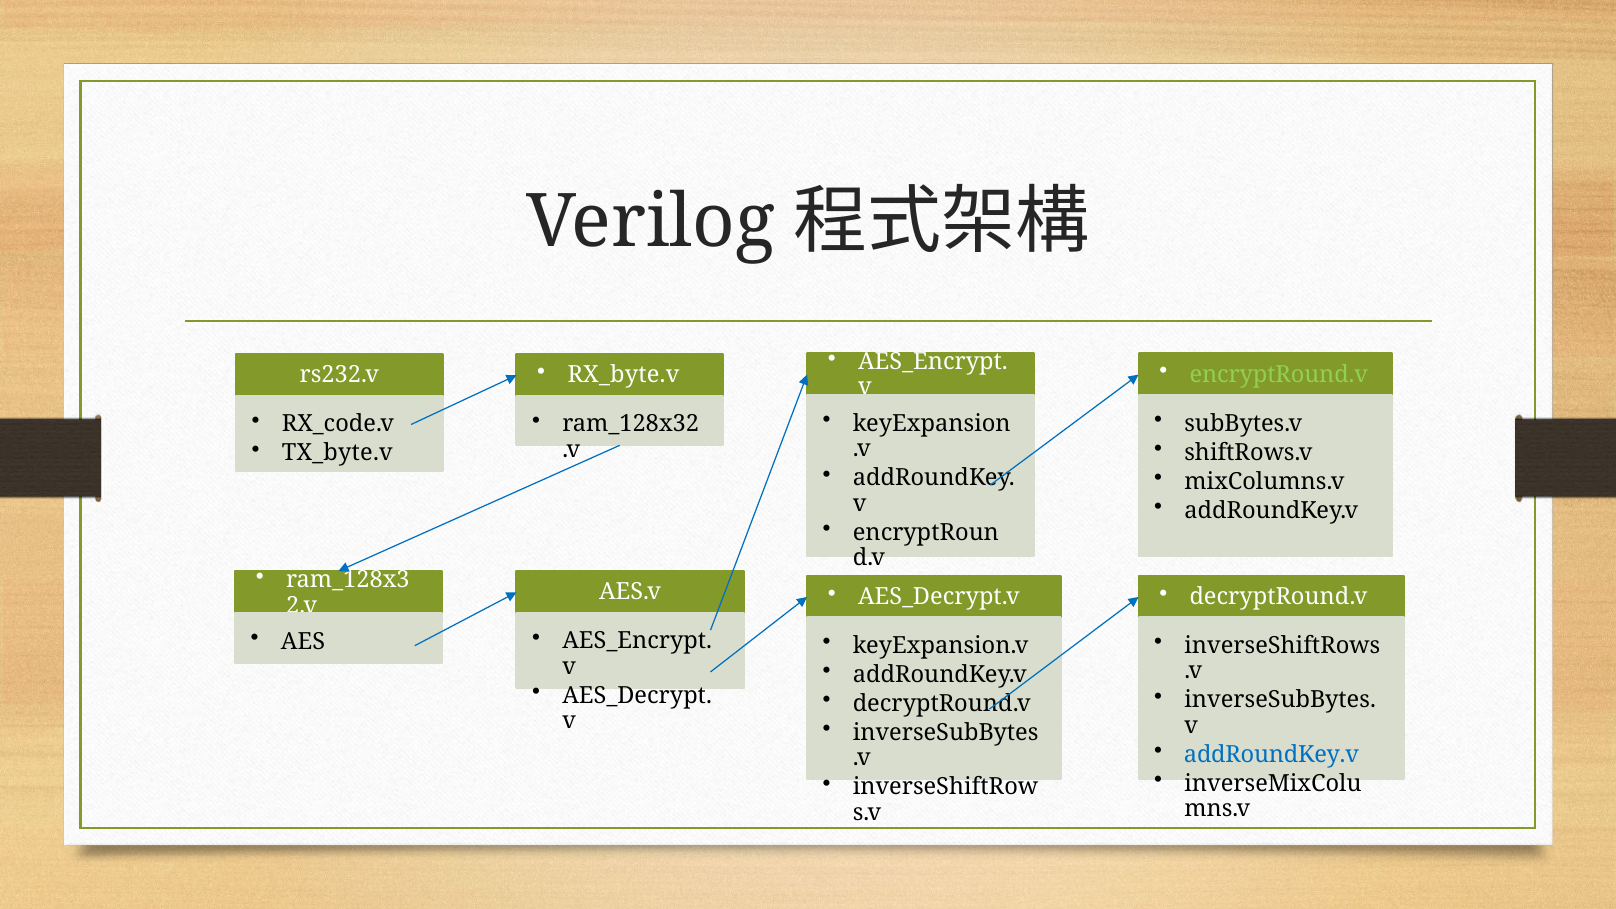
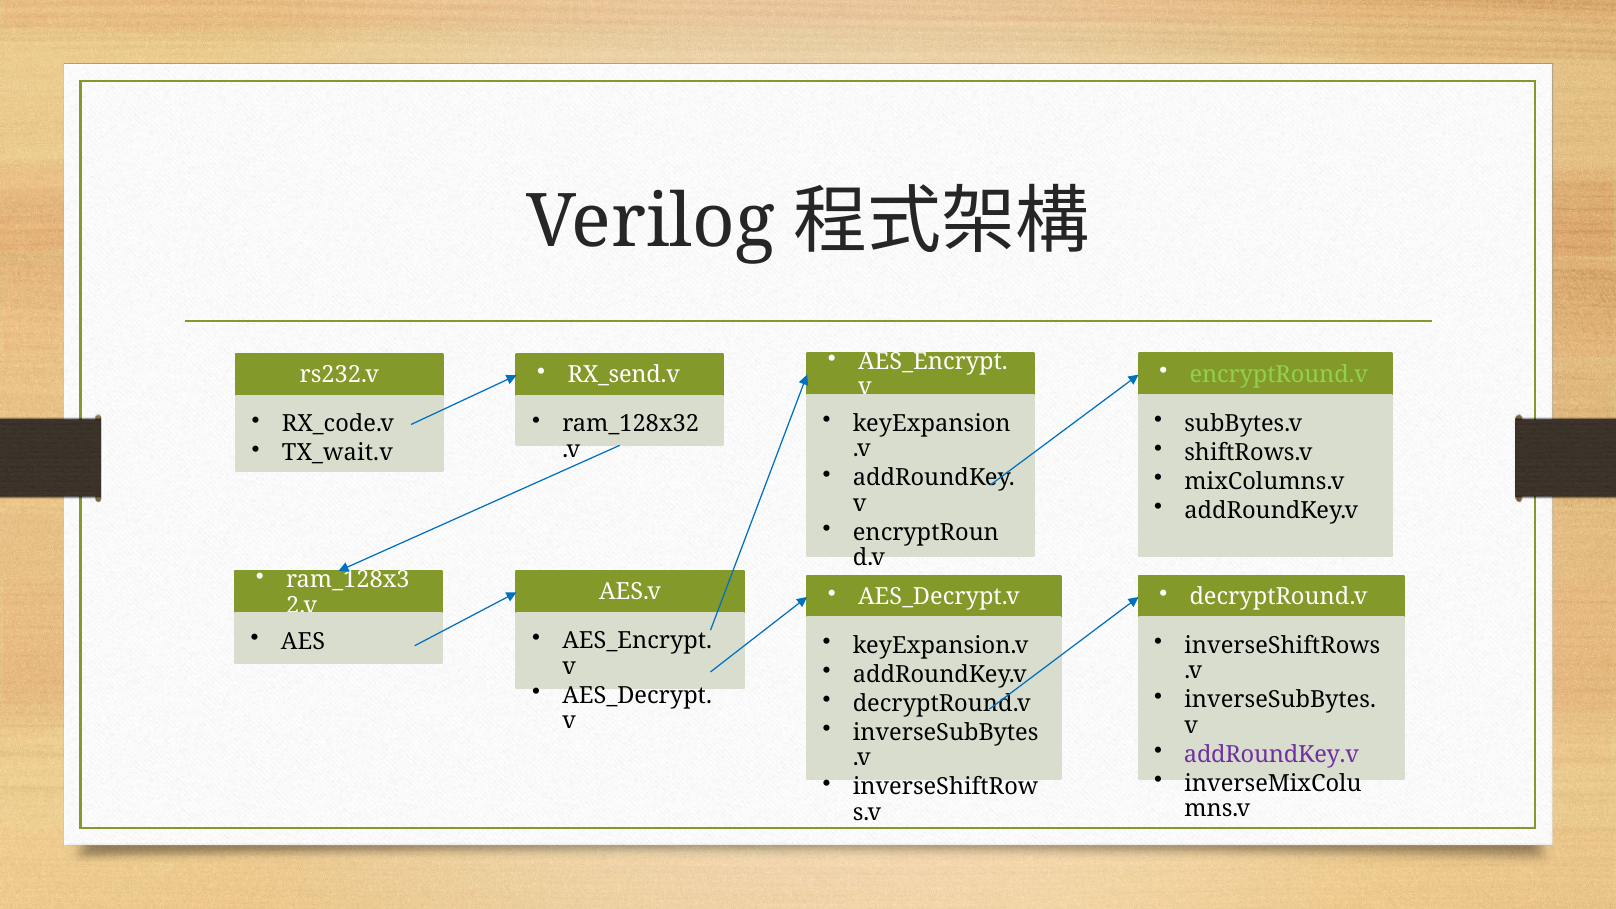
RX_byte.v: RX_byte.v -> RX_send.v
TX_byte.v: TX_byte.v -> TX_wait.v
addRoundKey.v at (1272, 755) colour: blue -> purple
